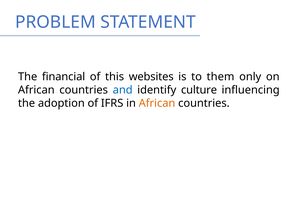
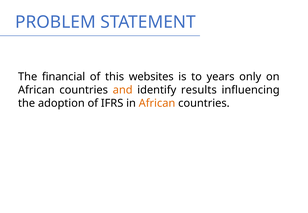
them: them -> years
and colour: blue -> orange
culture: culture -> results
